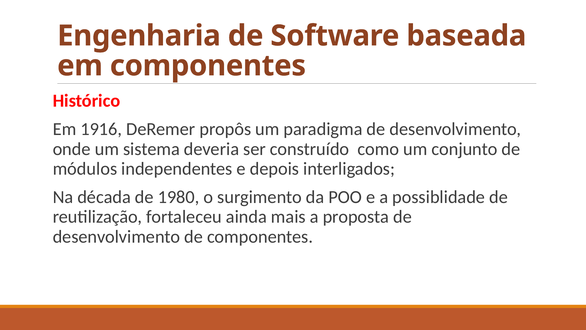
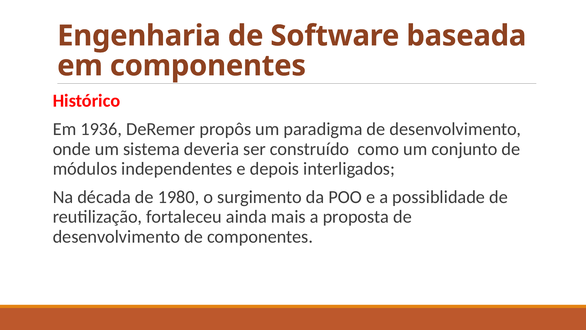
1916: 1916 -> 1936
